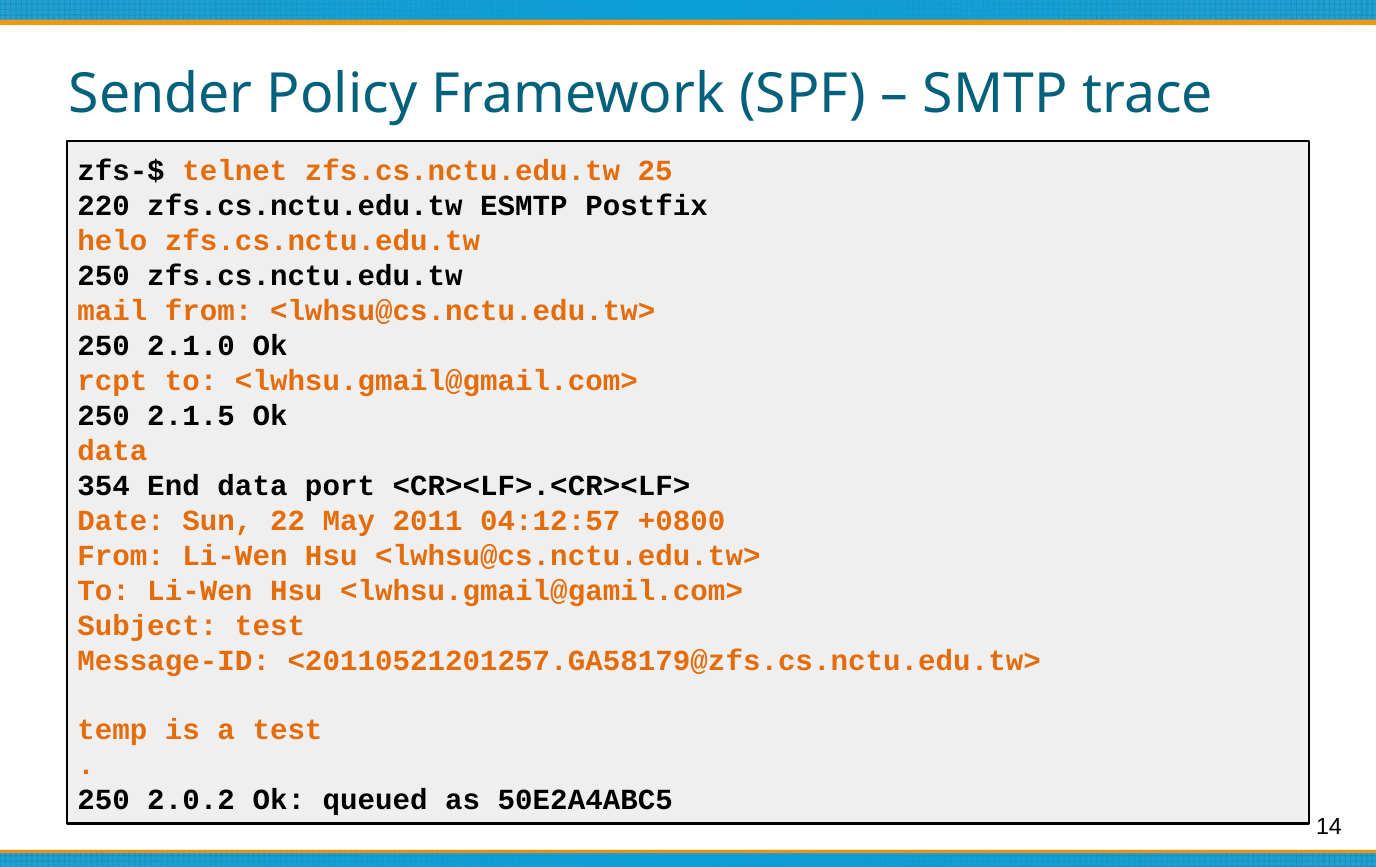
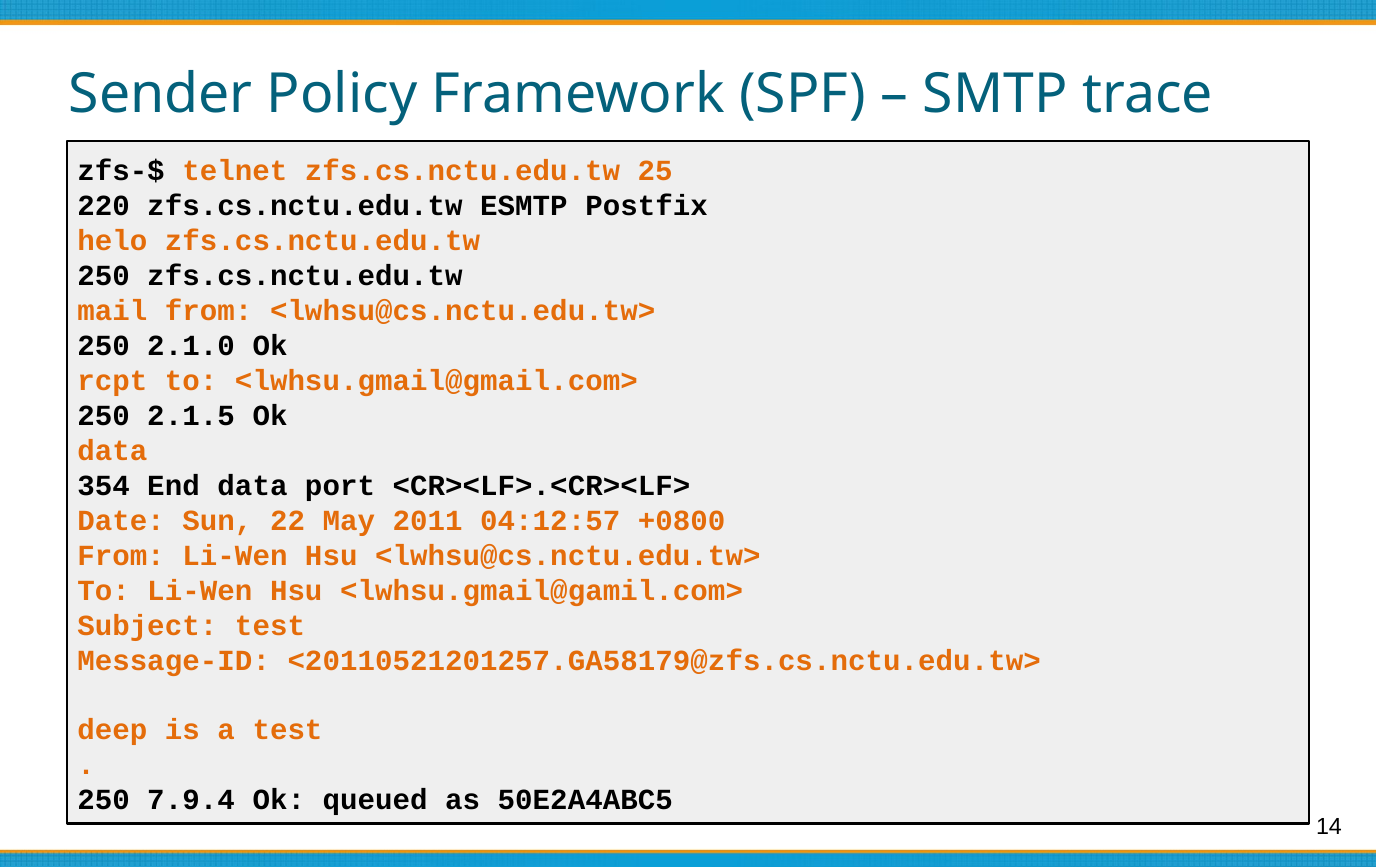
temp: temp -> deep
2.0.2: 2.0.2 -> 7.9.4
